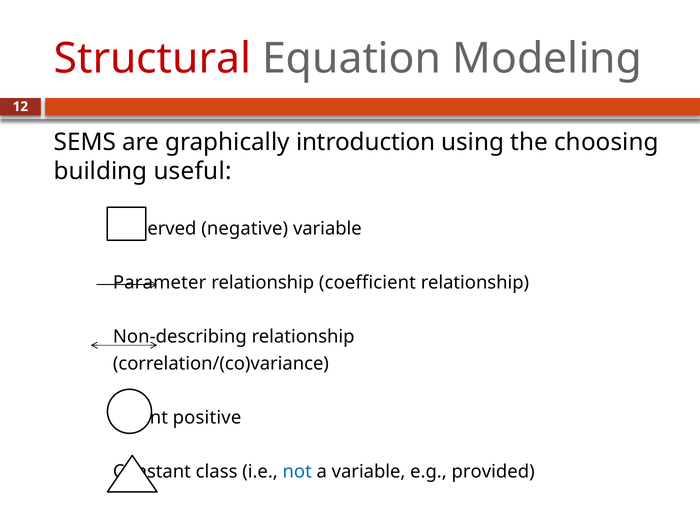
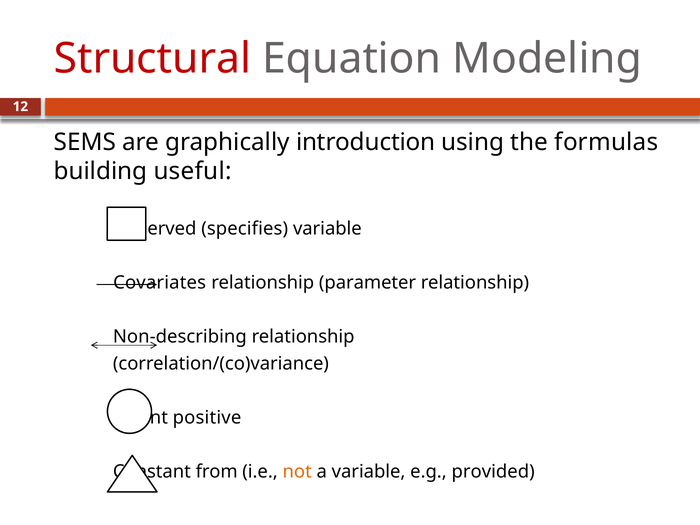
choosing: choosing -> formulas
negative: negative -> specifies
Parameter: Parameter -> Covariates
coefficient: coefficient -> parameter
class: class -> from
not colour: blue -> orange
